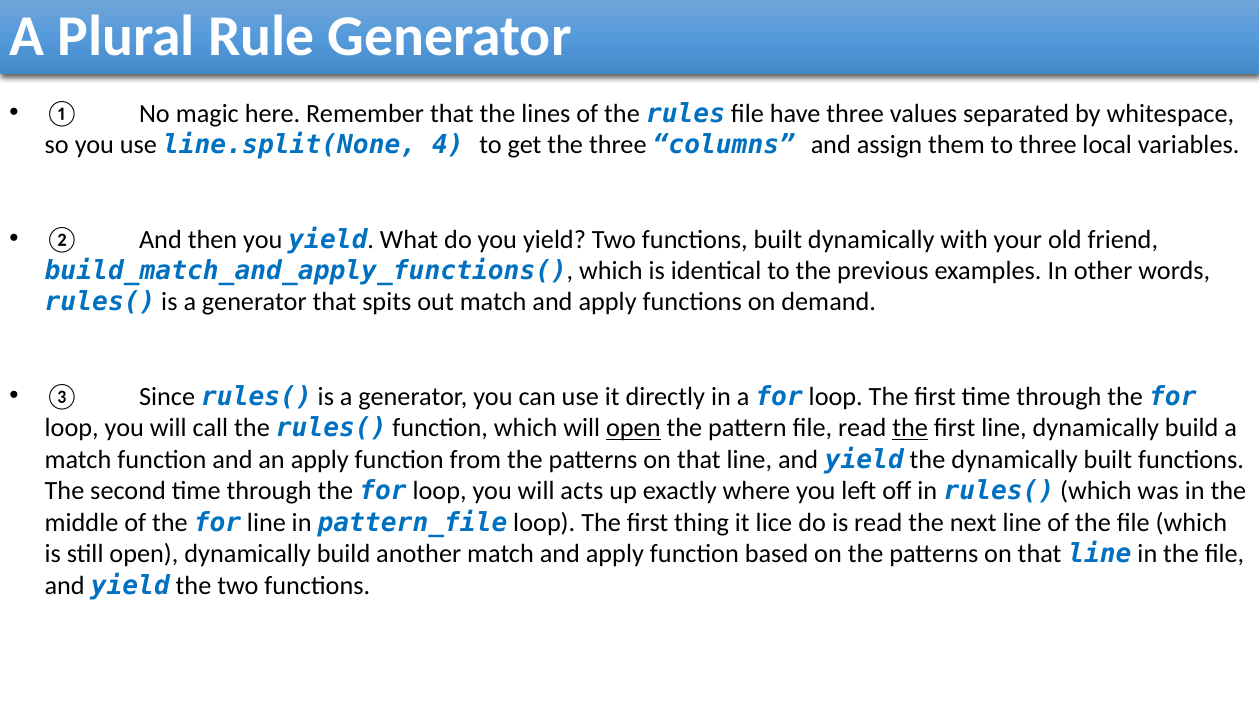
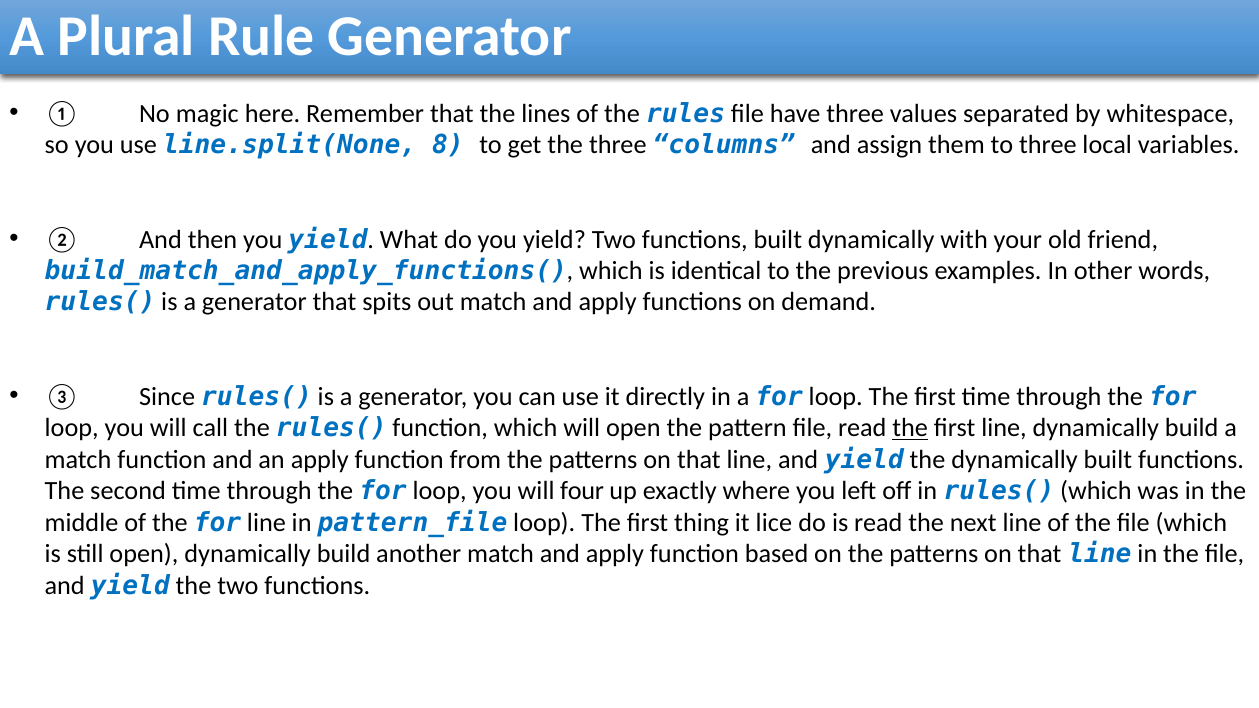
4: 4 -> 8
open at (633, 428) underline: present -> none
acts: acts -> four
